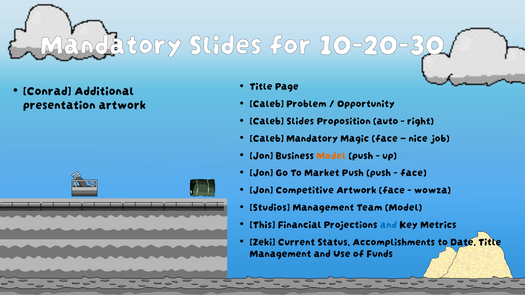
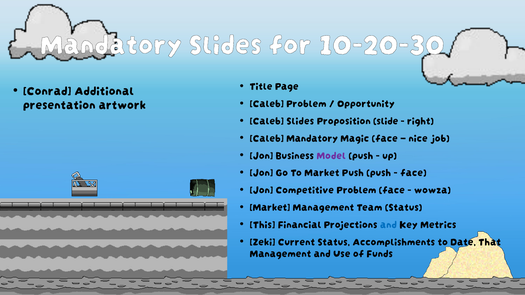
auto: auto -> slide
Model at (331, 156) colour: orange -> purple
Competitive Artwork: Artwork -> Problem
Studios at (270, 207): Studios -> Market
Team Model: Model -> Status
Date Title: Title -> That
